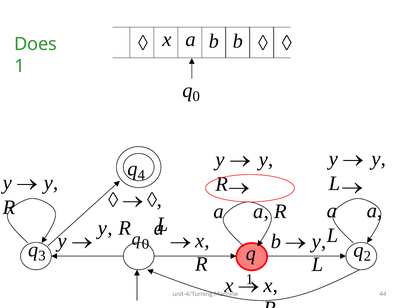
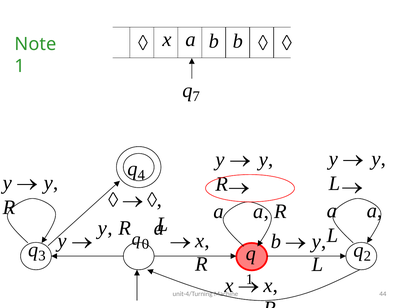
Does: Does -> Note
0 at (196, 97): 0 -> 7
